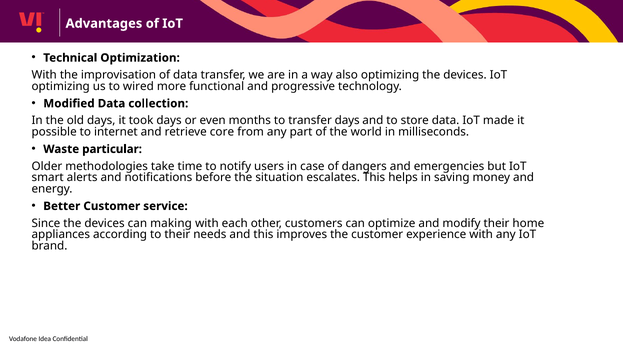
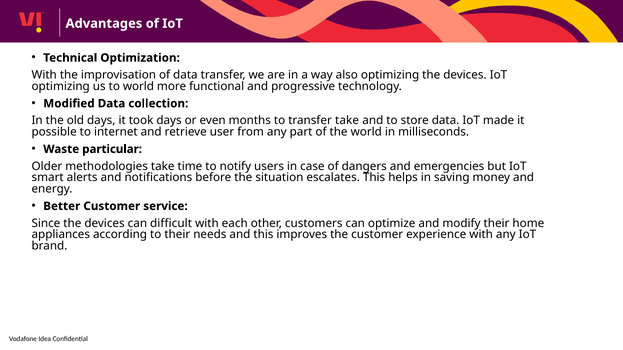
to wired: wired -> world
transfer days: days -> take
core: core -> user
making: making -> difficult
